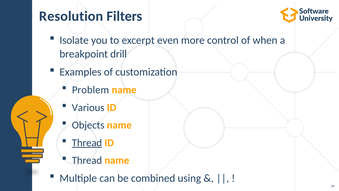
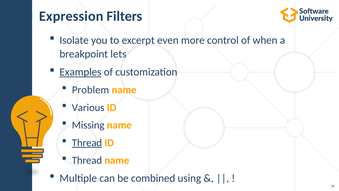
Resolution: Resolution -> Expression
drill: drill -> lets
Examples underline: none -> present
Objects: Objects -> Missing
